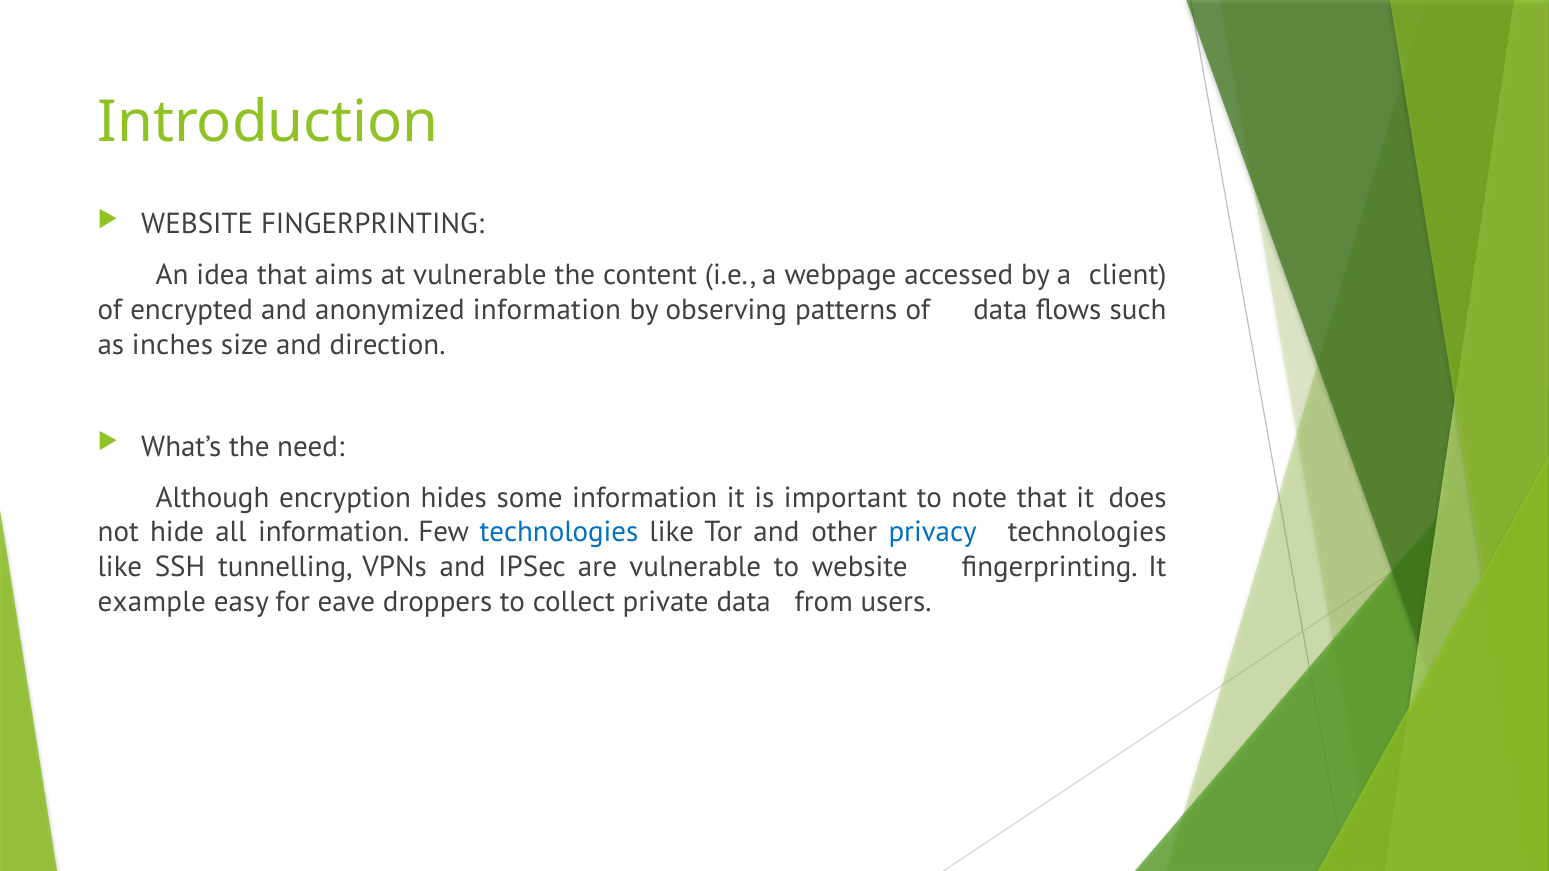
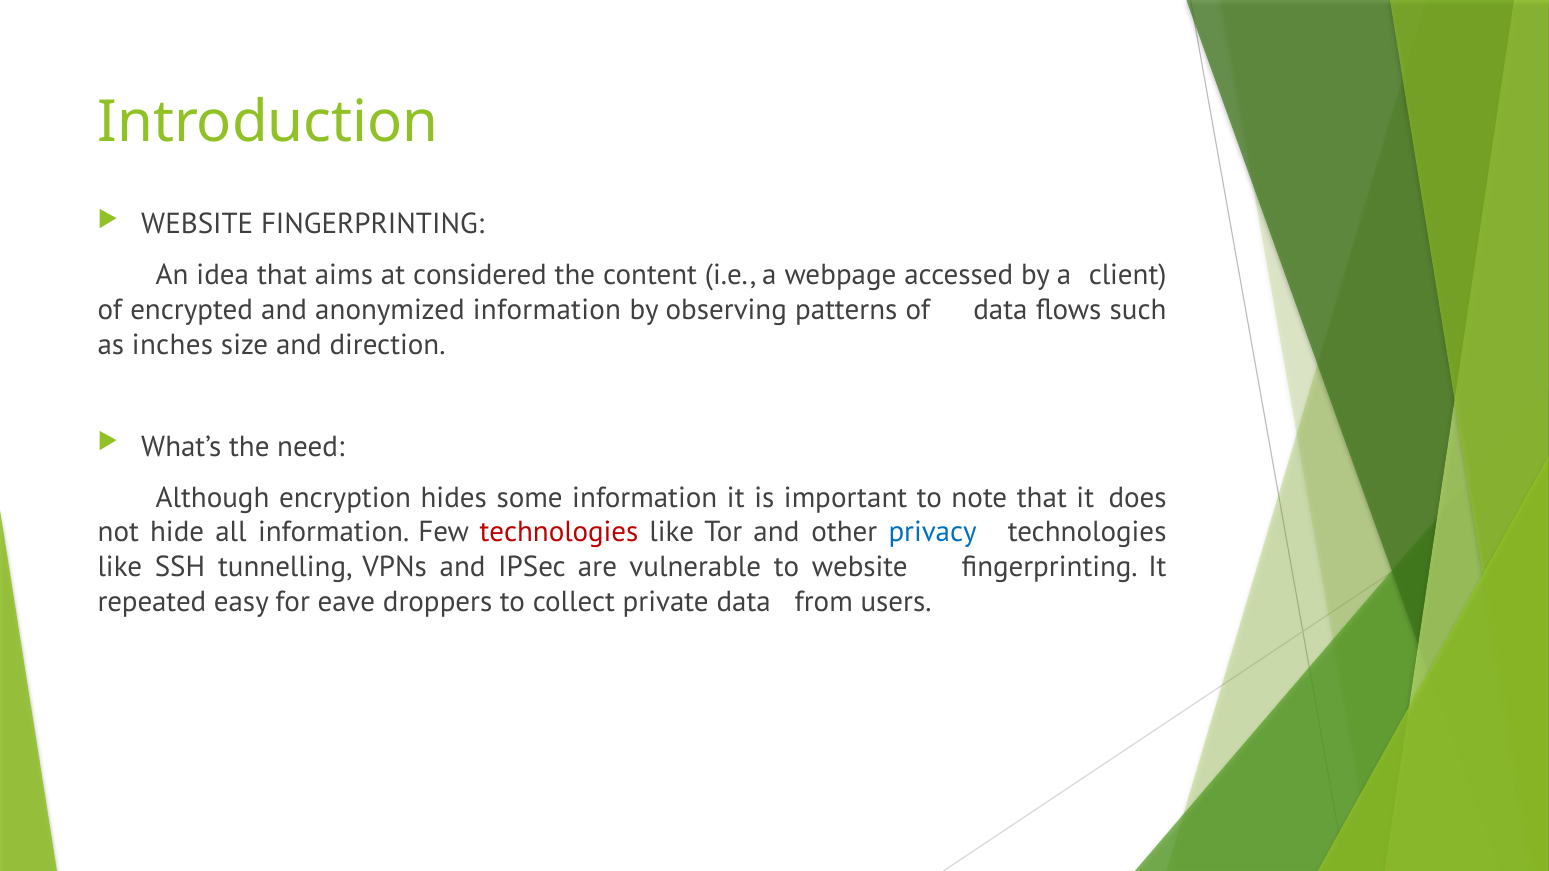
at vulnerable: vulnerable -> considered
technologies at (559, 532) colour: blue -> red
example: example -> repeated
